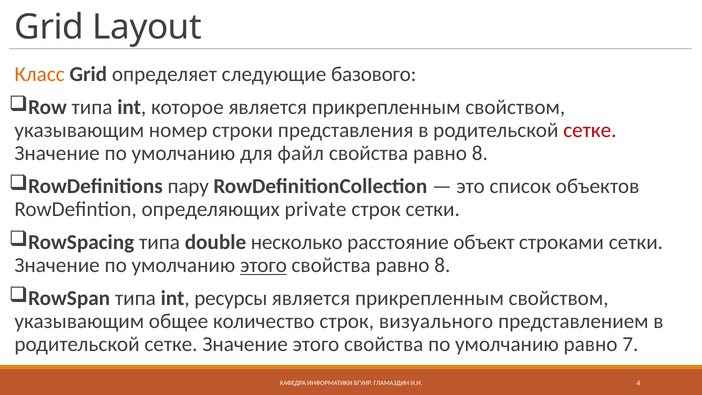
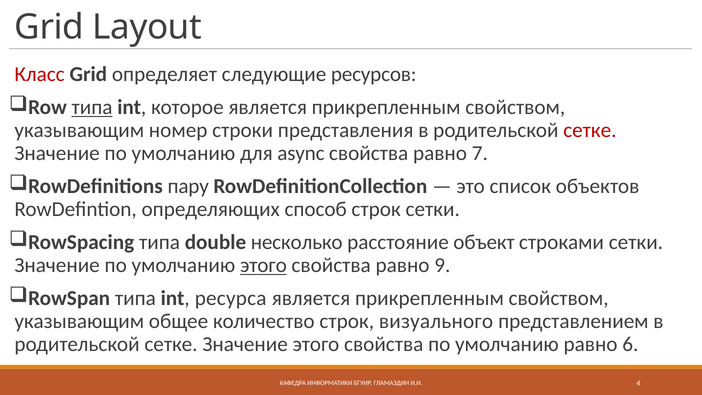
Класс colour: orange -> red
базового: базового -> ресурсов
типа at (92, 107) underline: none -> present
файл: файл -> async
8 at (480, 153): 8 -> 7
private: private -> способ
8 at (442, 265): 8 -> 9
ресурсы: ресурсы -> ресурса
7: 7 -> 6
